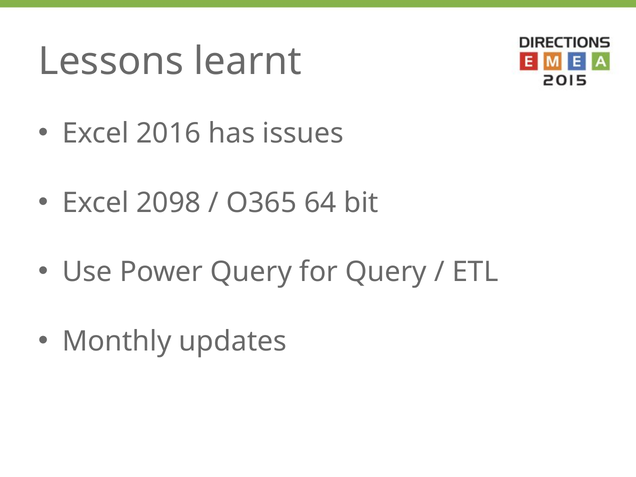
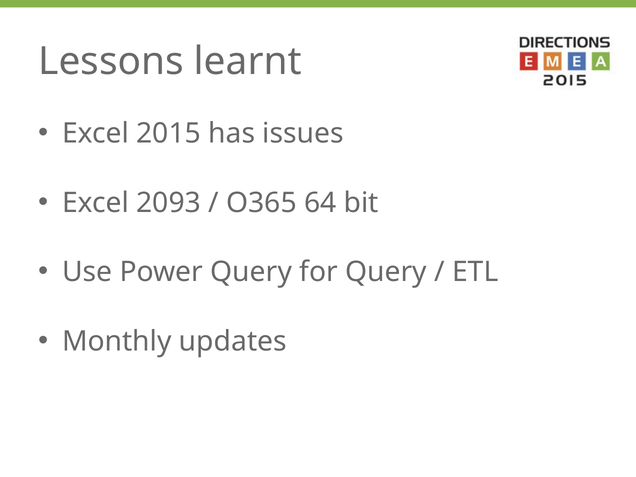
2016: 2016 -> 2015
2098: 2098 -> 2093
